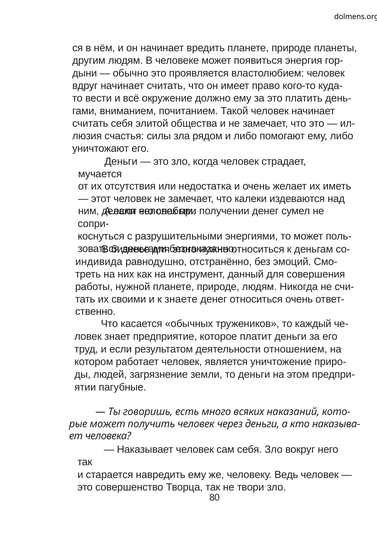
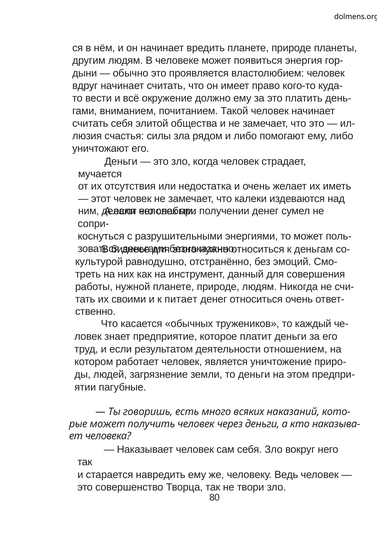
индивида: индивида -> культурой
знаете: знаете -> питает
